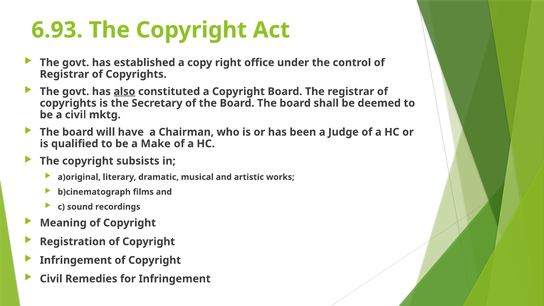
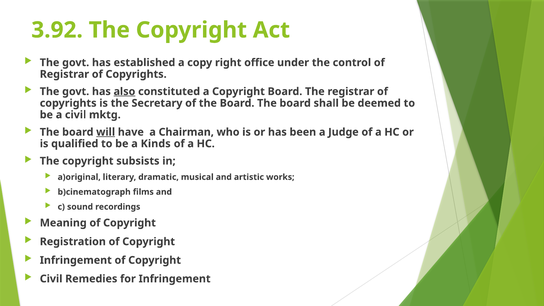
6.93: 6.93 -> 3.92
will underline: none -> present
Make: Make -> Kinds
